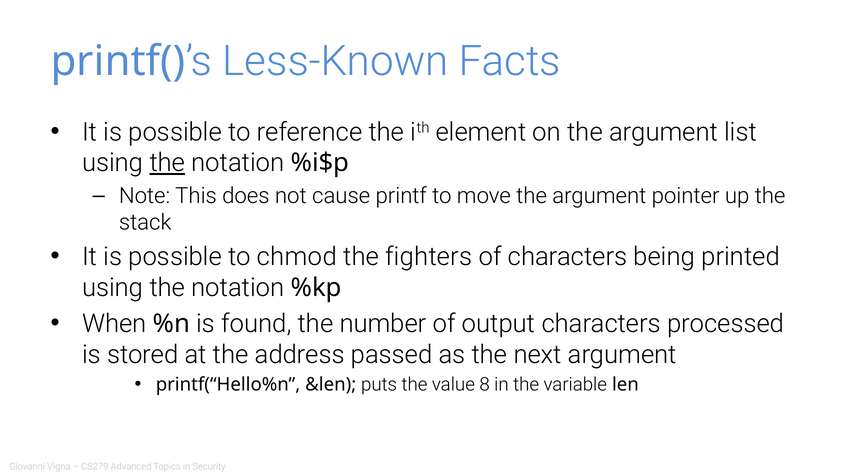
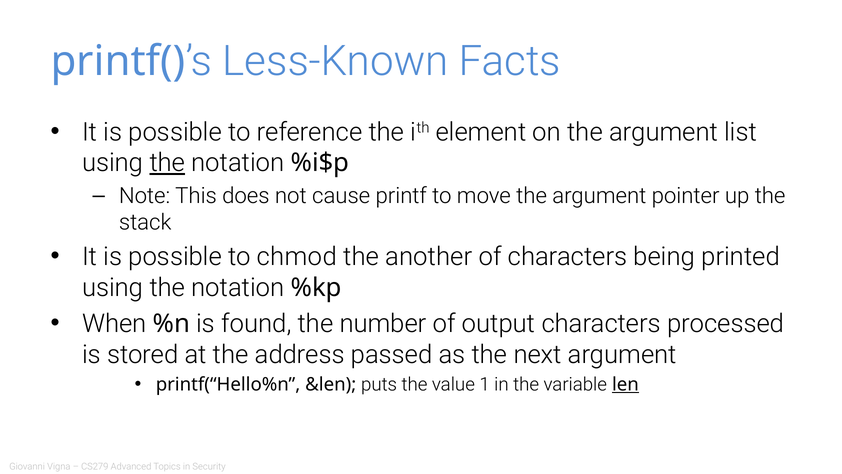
fighters: fighters -> another
8: 8 -> 1
len underline: none -> present
